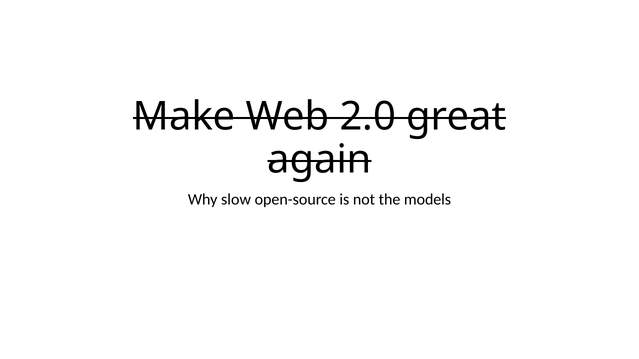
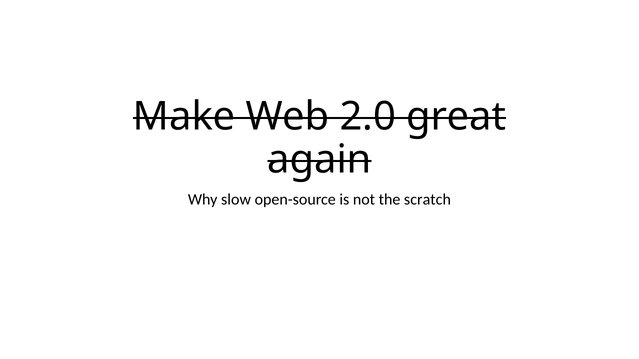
models: models -> scratch
